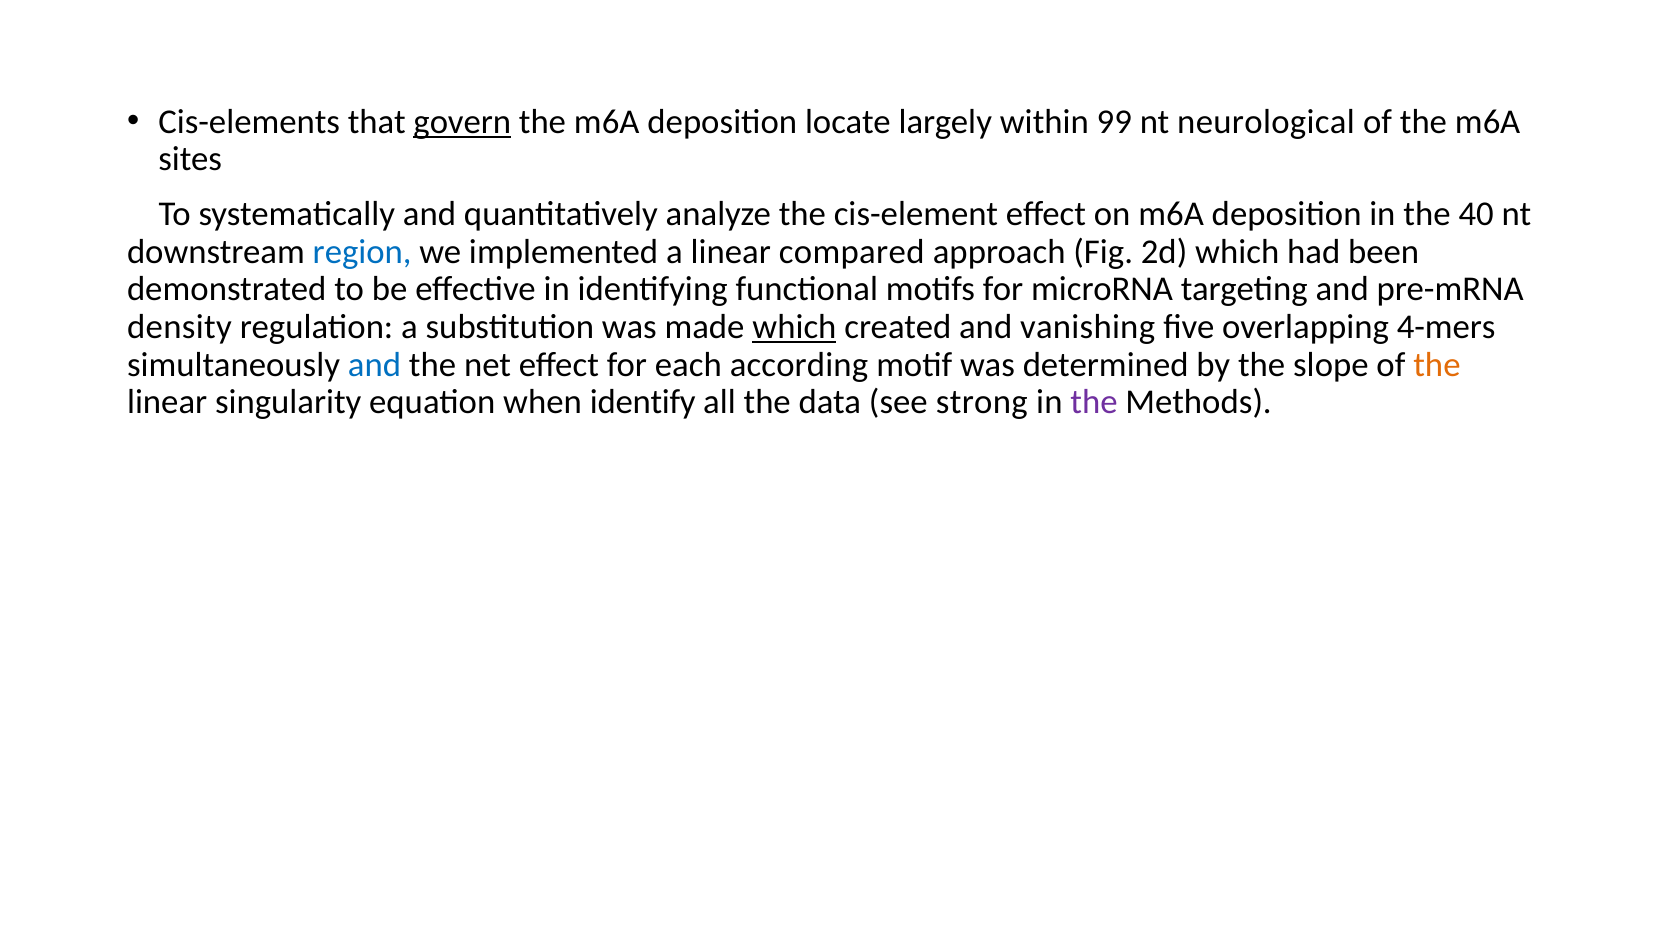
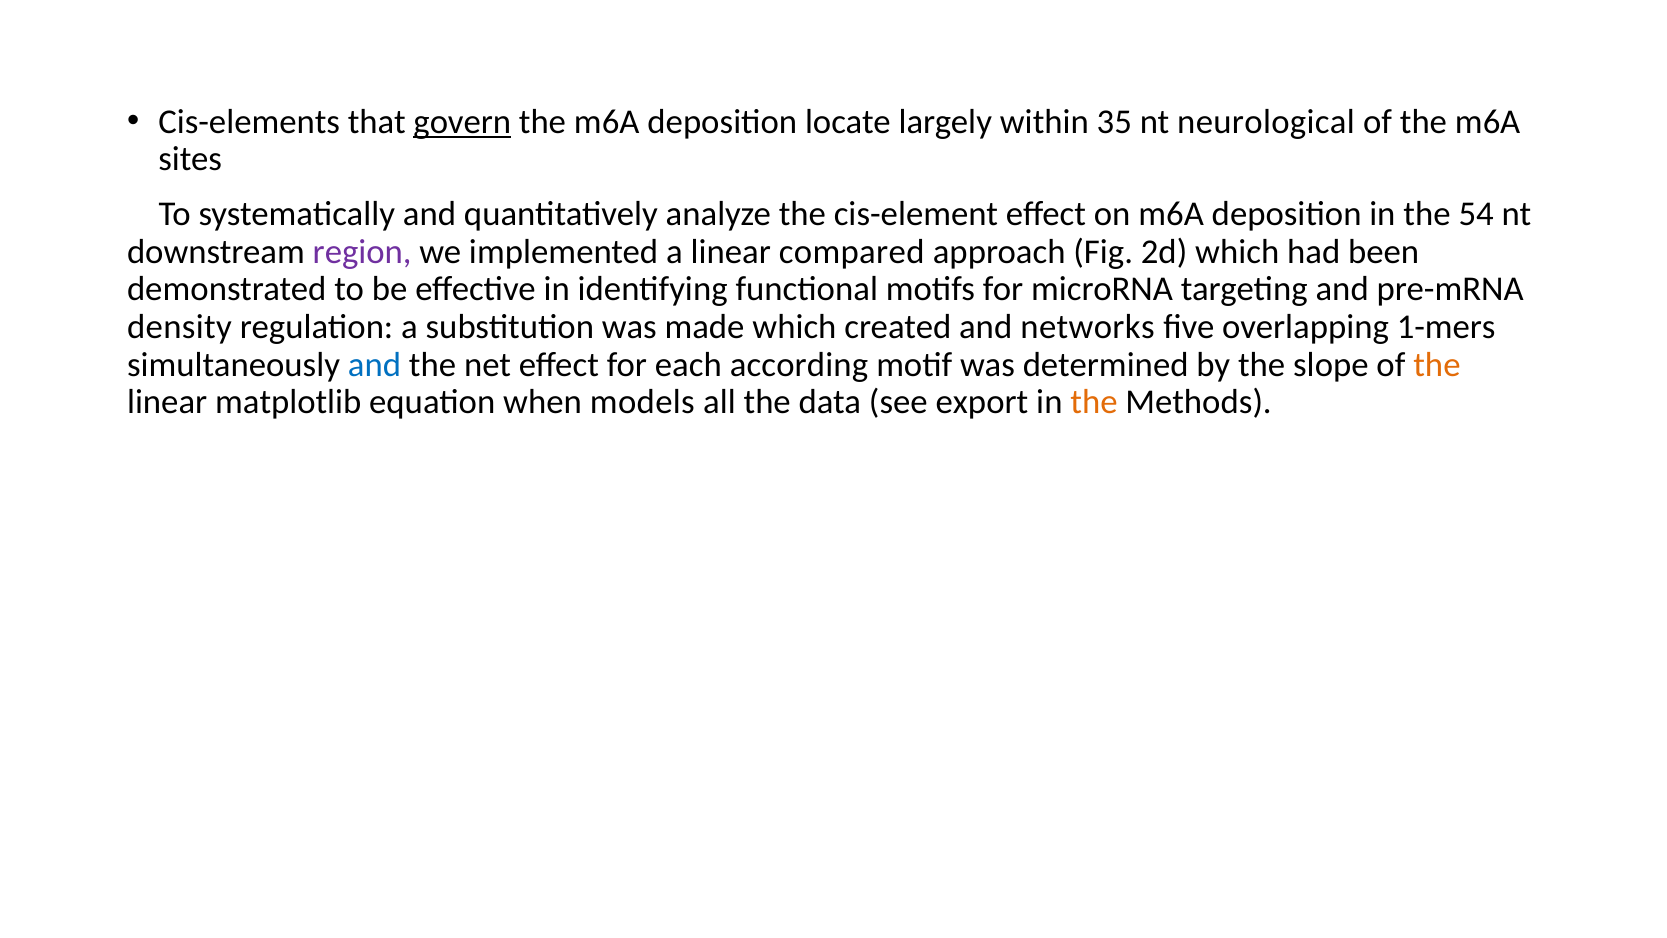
99: 99 -> 35
40: 40 -> 54
region colour: blue -> purple
which at (794, 327) underline: present -> none
vanishing: vanishing -> networks
4-mers: 4-mers -> 1-mers
singularity: singularity -> matplotlib
identify: identify -> models
strong: strong -> export
the at (1094, 402) colour: purple -> orange
